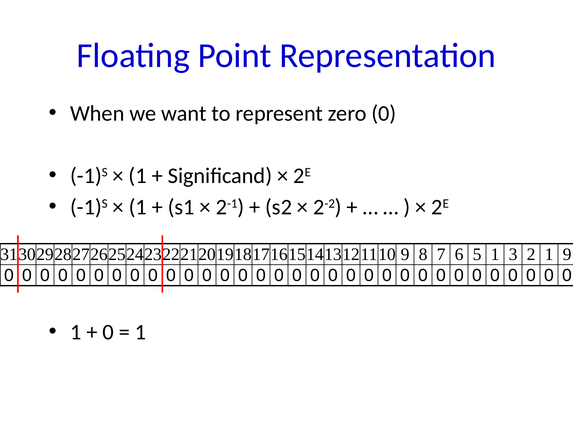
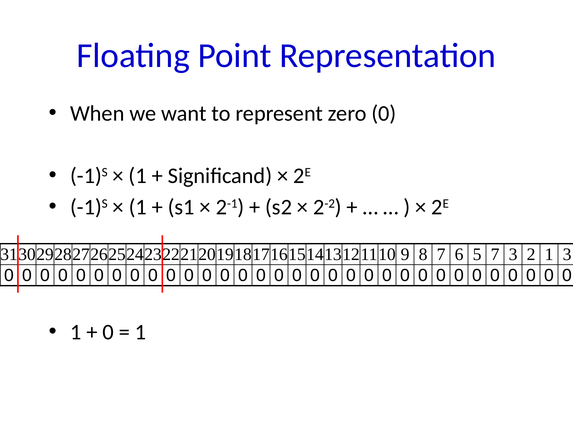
5 1: 1 -> 7
1 9: 9 -> 3
